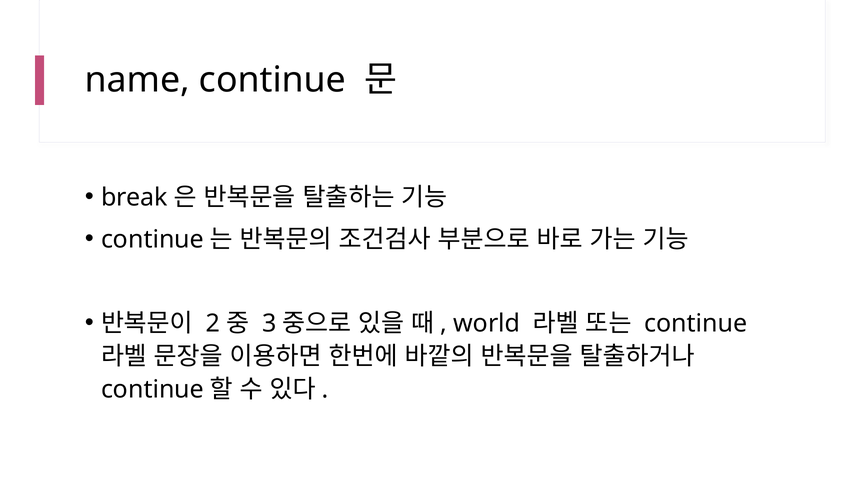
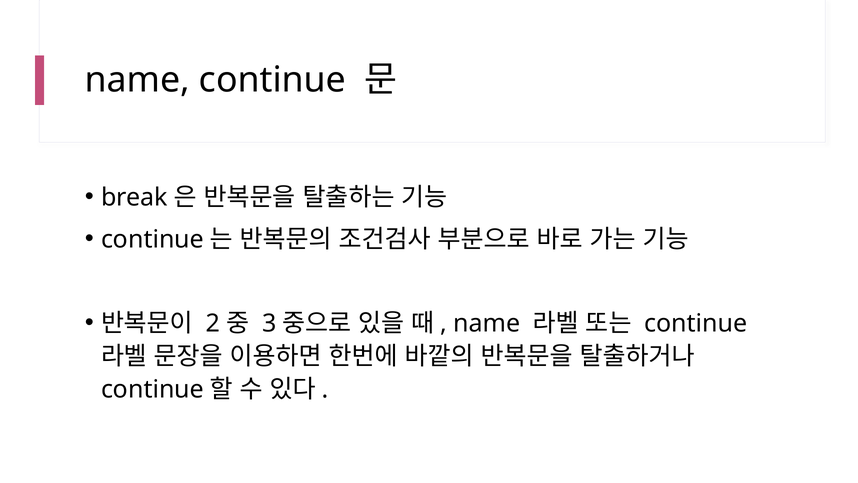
world at (487, 323): world -> name
